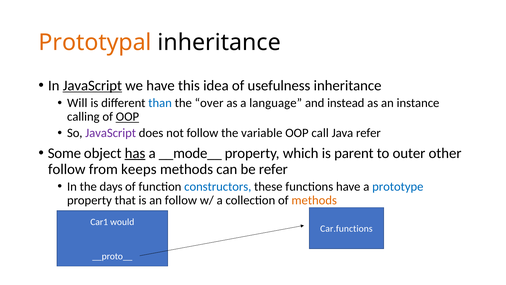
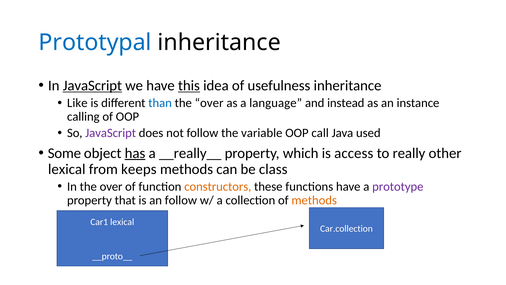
Prototypal colour: orange -> blue
this underline: none -> present
Will: Will -> Like
OOP at (127, 117) underline: present -> none
Java refer: refer -> used
__mode__: __mode__ -> __really__
parent: parent -> access
outer: outer -> really
follow at (67, 169): follow -> lexical
be refer: refer -> class
In the days: days -> over
constructors colour: blue -> orange
prototype colour: blue -> purple
Car1 would: would -> lexical
Car.functions: Car.functions -> Car.collection
